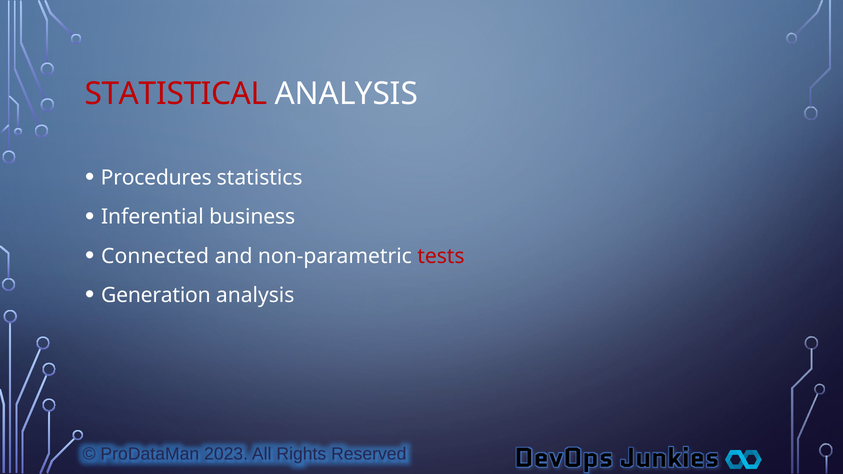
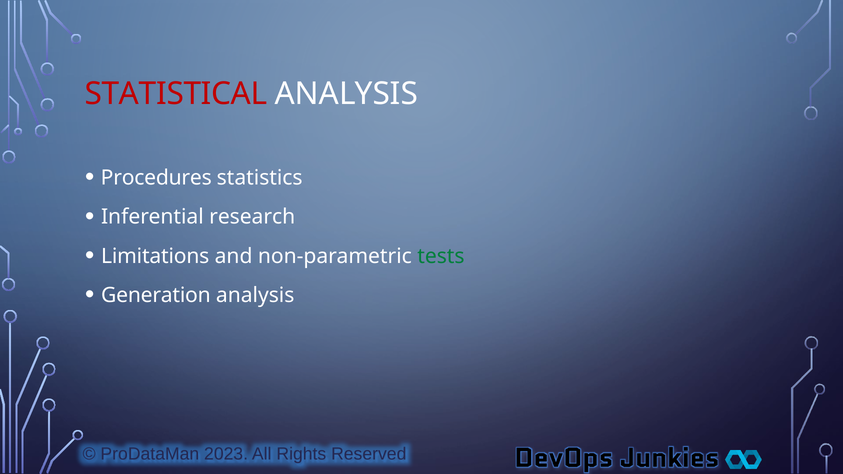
business: business -> research
Connected: Connected -> Limitations
tests colour: red -> green
